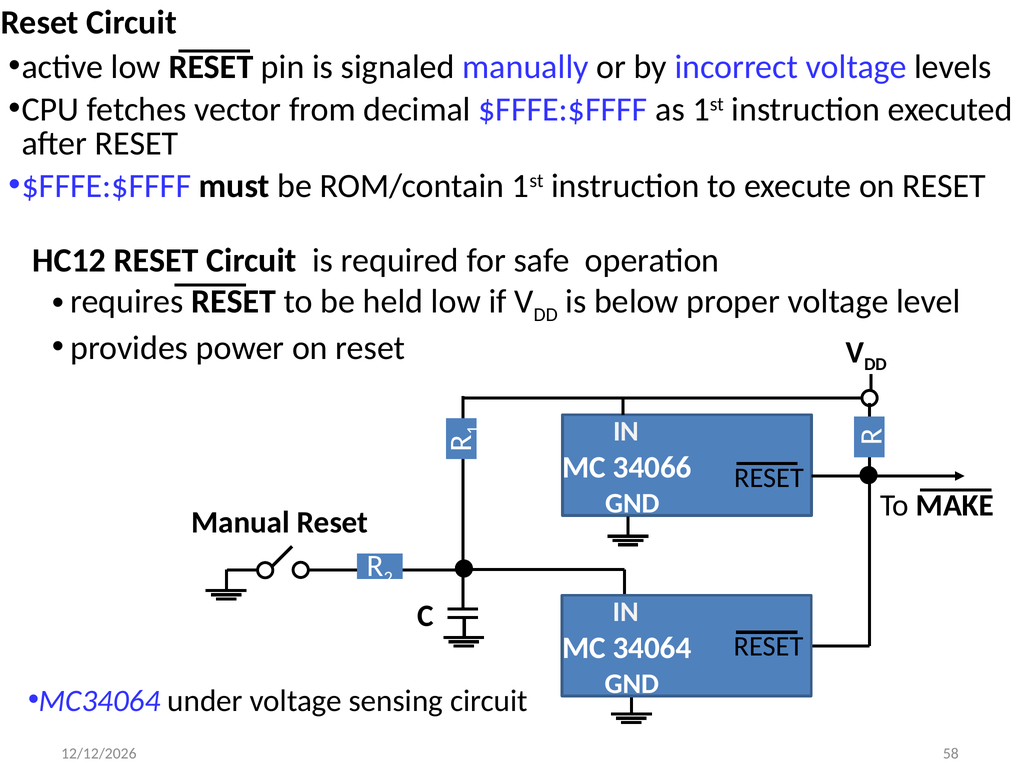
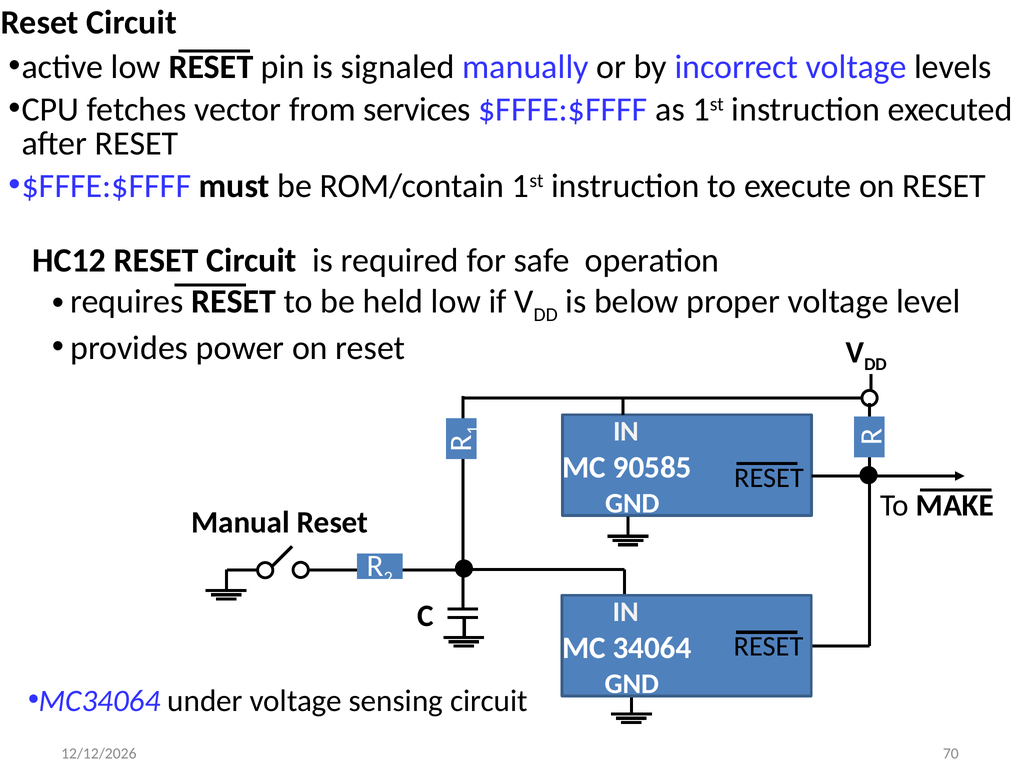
decimal: decimal -> services
34066: 34066 -> 90585
58: 58 -> 70
